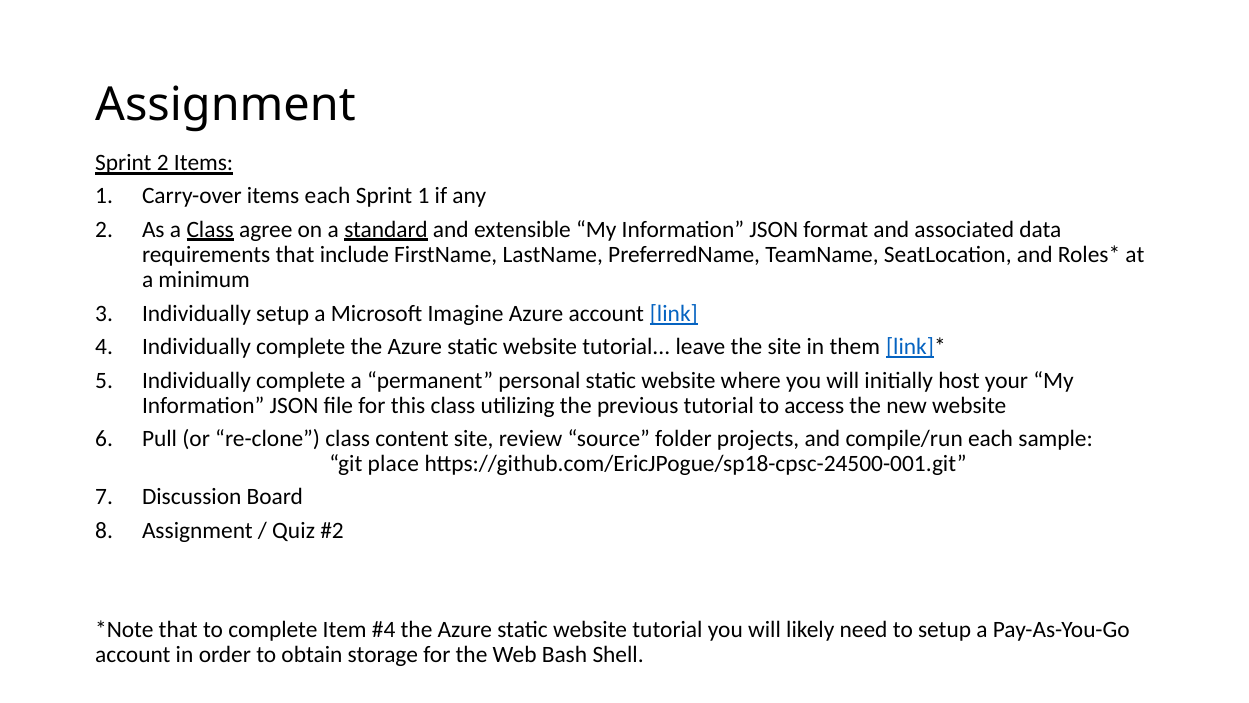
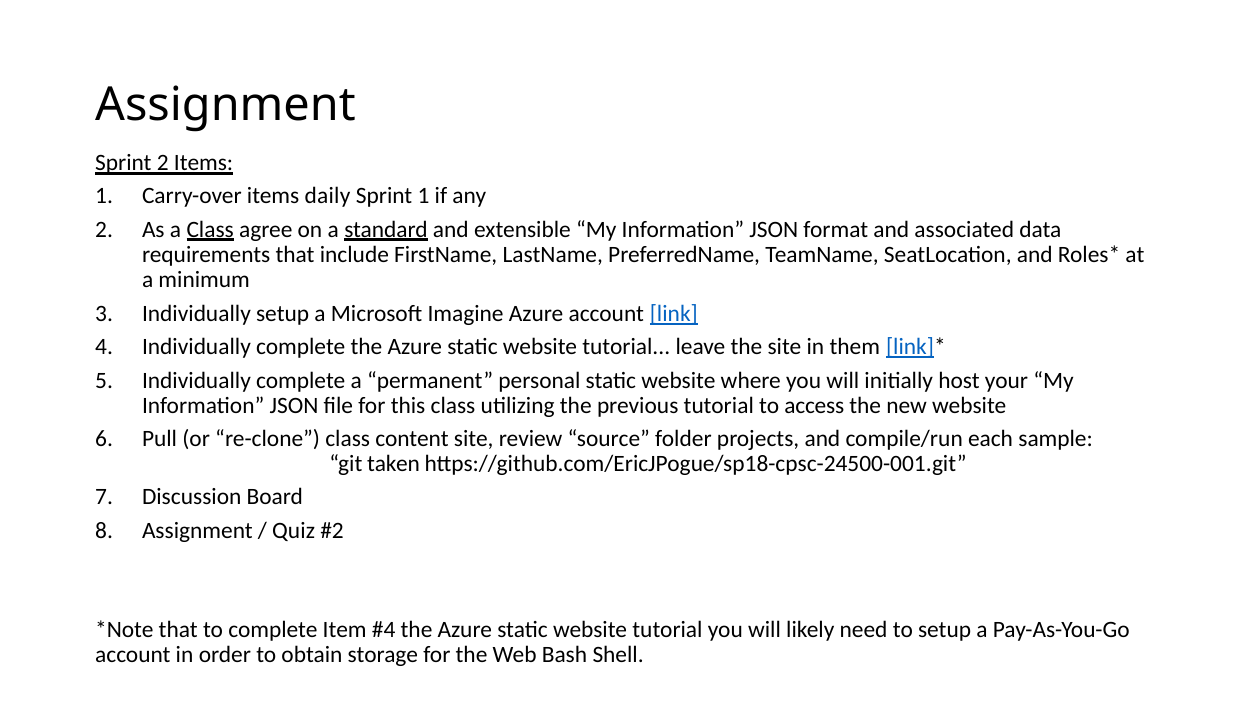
items each: each -> daily
place: place -> taken
